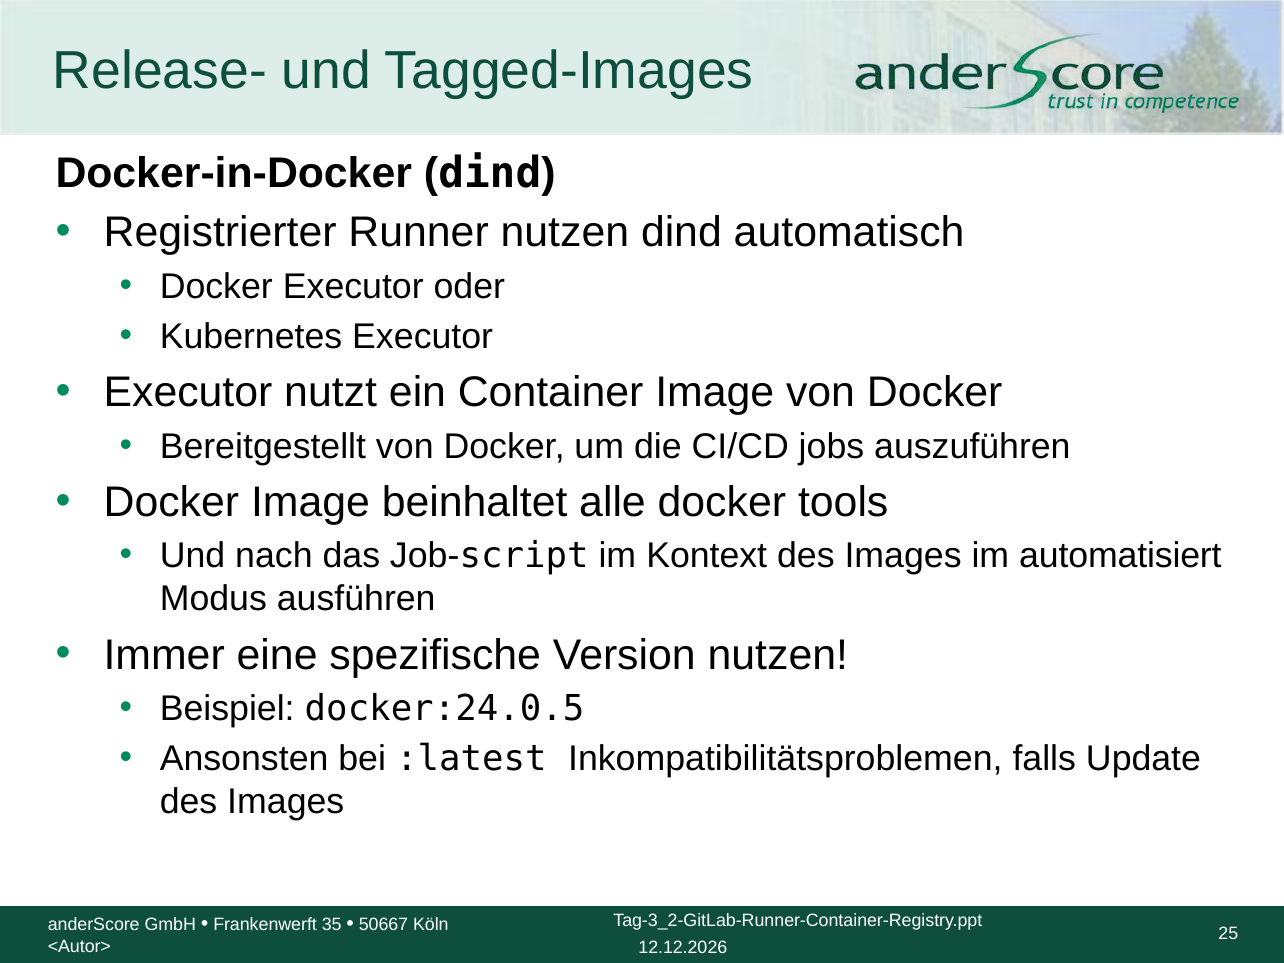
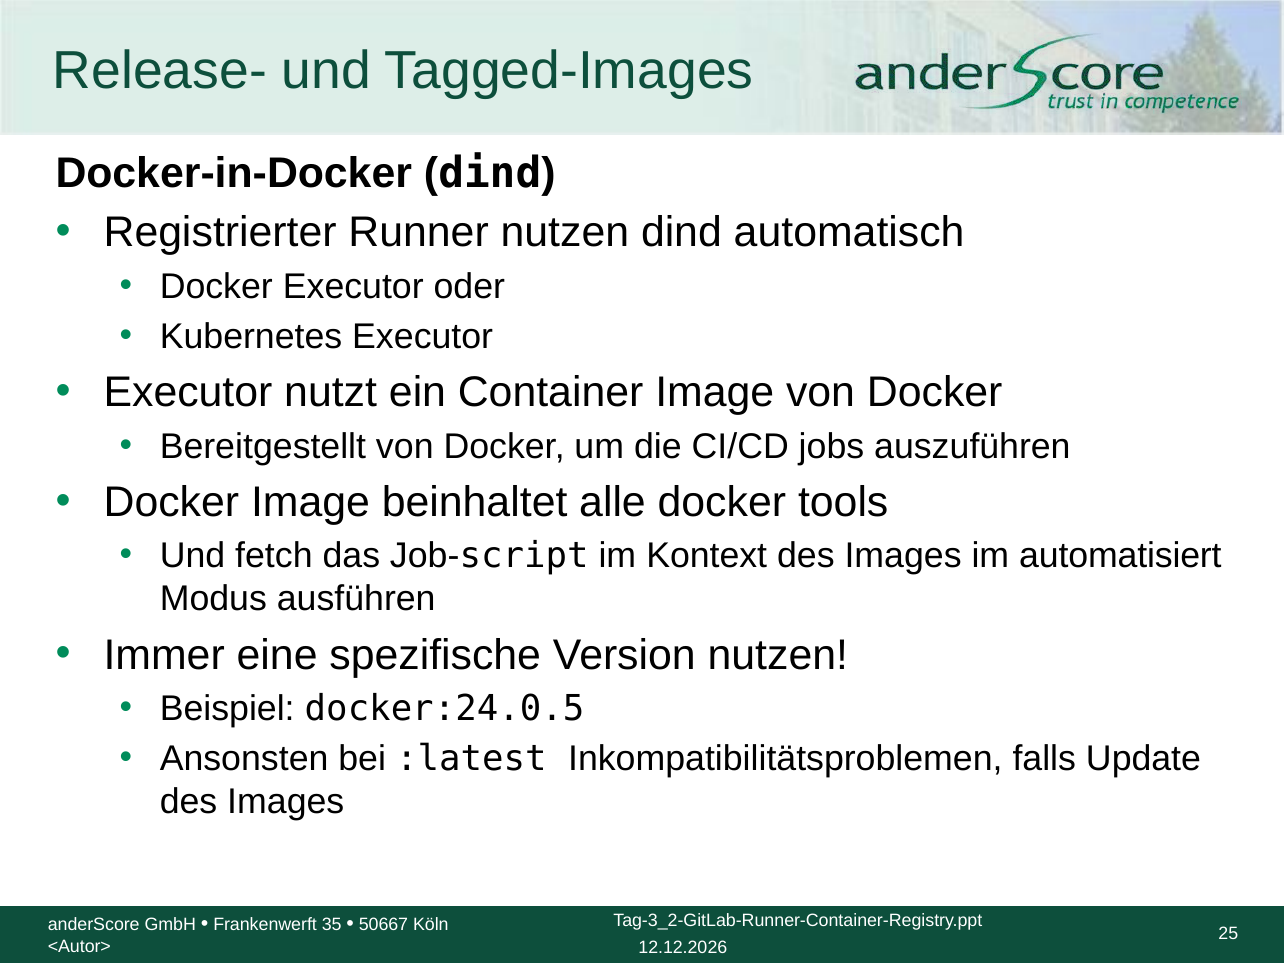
nach: nach -> fetch
